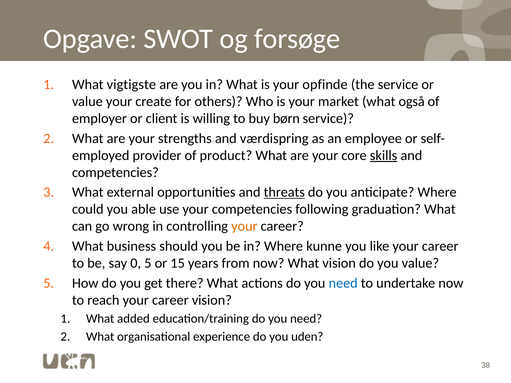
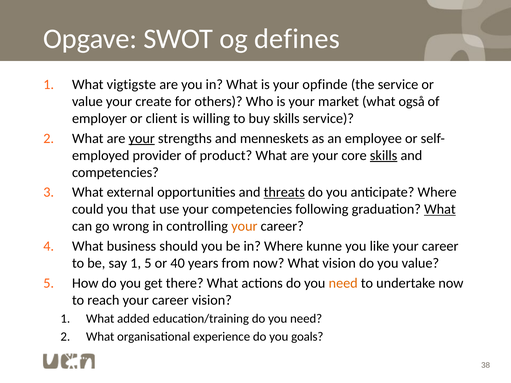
forsøge: forsøge -> defines
buy børn: børn -> skills
your at (142, 138) underline: none -> present
værdispring: værdispring -> menneskets
able: able -> that
What at (440, 209) underline: none -> present
say 0: 0 -> 1
15: 15 -> 40
need at (343, 283) colour: blue -> orange
uden: uden -> goals
